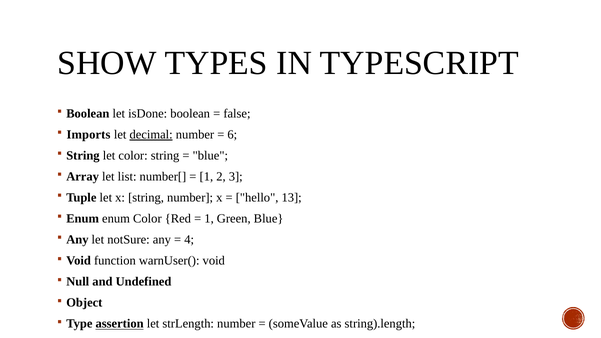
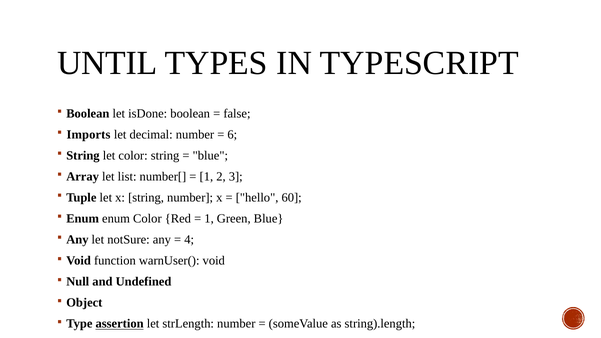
SHOW: SHOW -> UNTIL
decimal underline: present -> none
13: 13 -> 60
